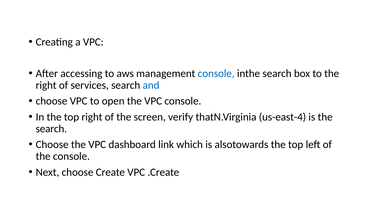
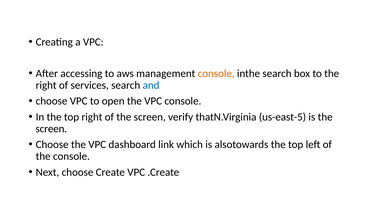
console at (216, 73) colour: blue -> orange
us-east-4: us-east-4 -> us-east-5
search at (51, 128): search -> screen
